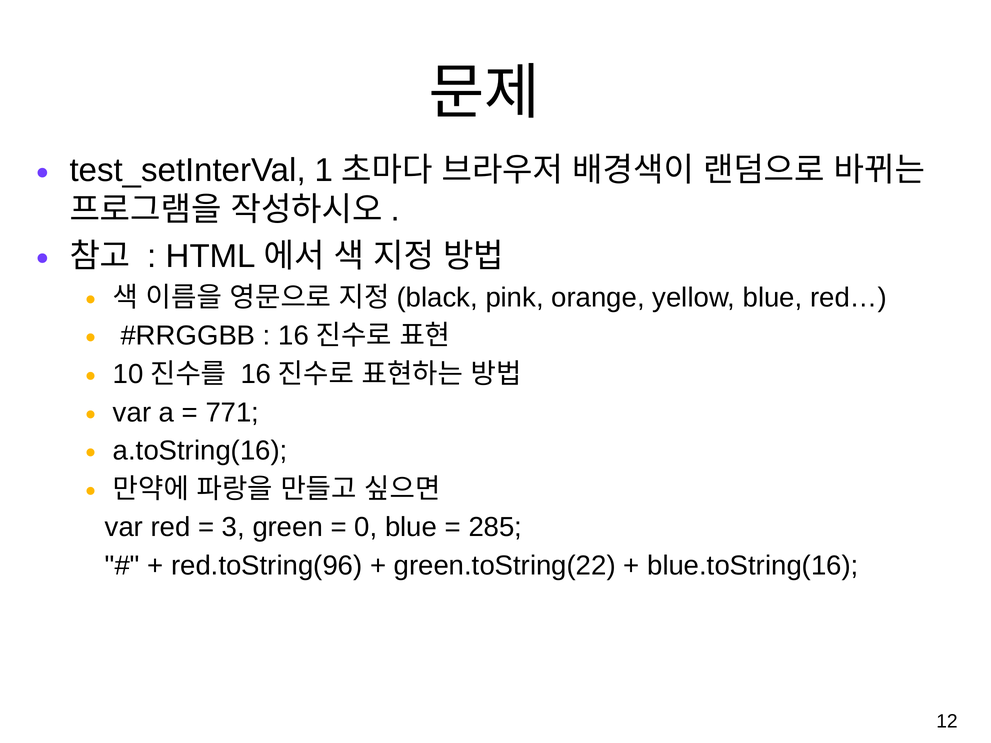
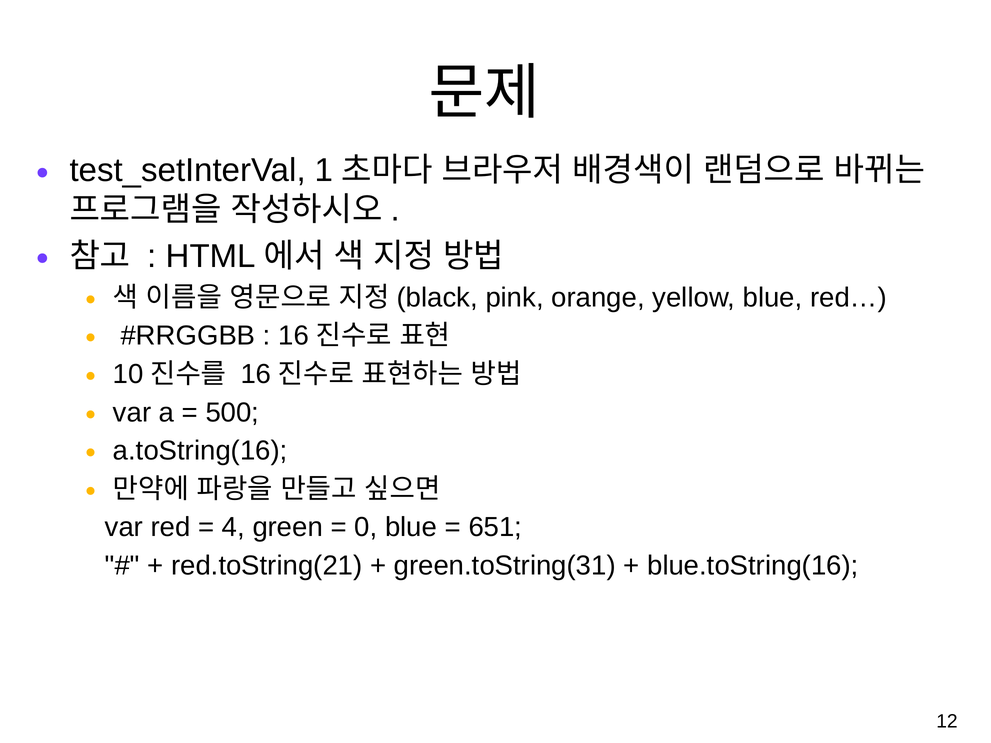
771: 771 -> 500
3: 3 -> 4
285: 285 -> 651
red.toString(96: red.toString(96 -> red.toString(21
green.toString(22: green.toString(22 -> green.toString(31
